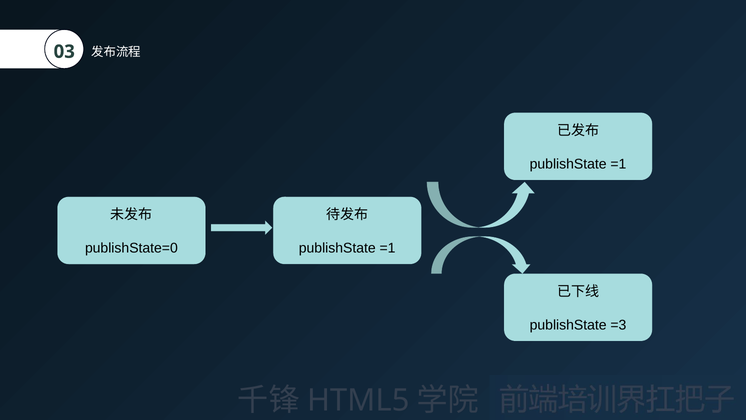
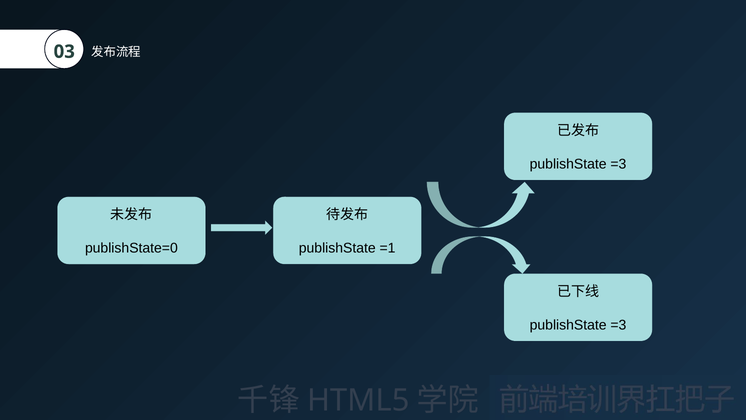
=1 at (618, 164): =1 -> =3
